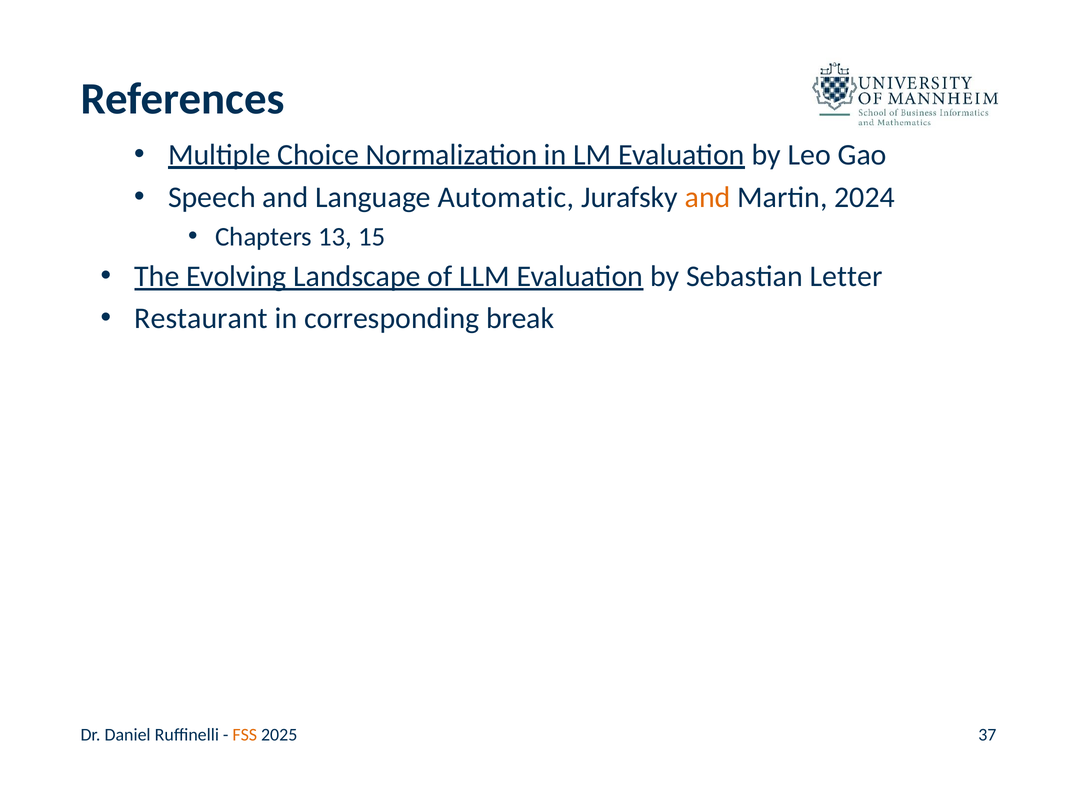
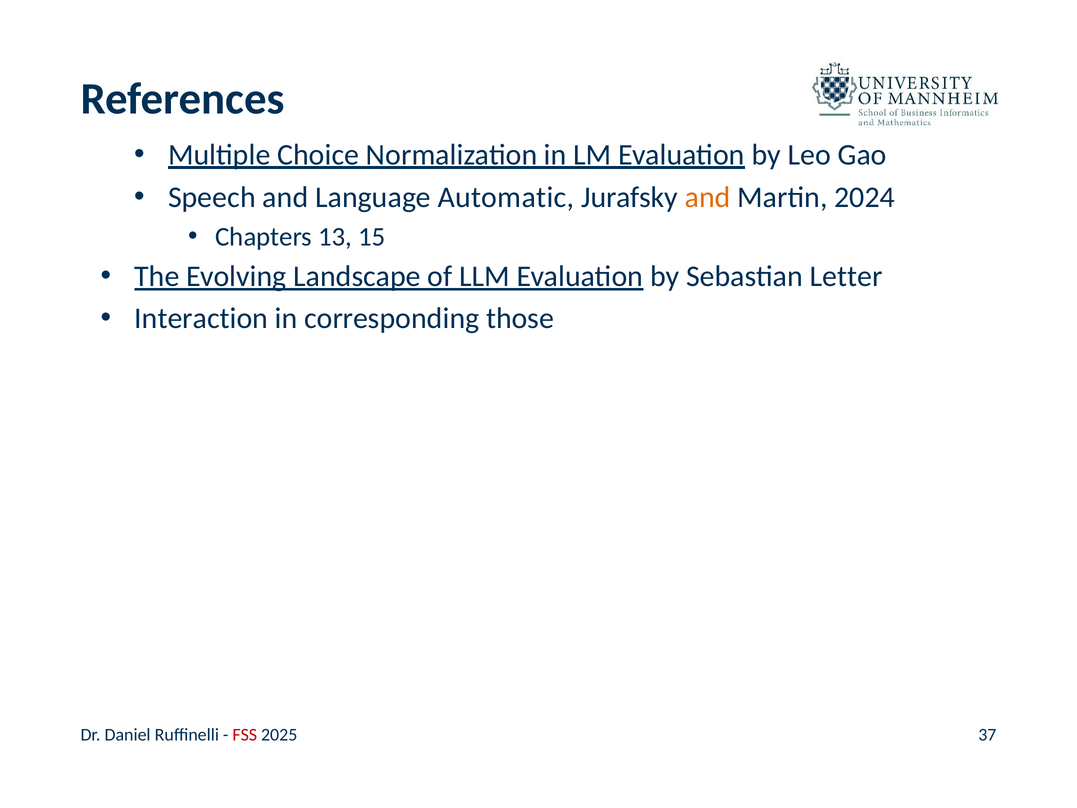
Restaurant: Restaurant -> Interaction
break: break -> those
FSS colour: orange -> red
